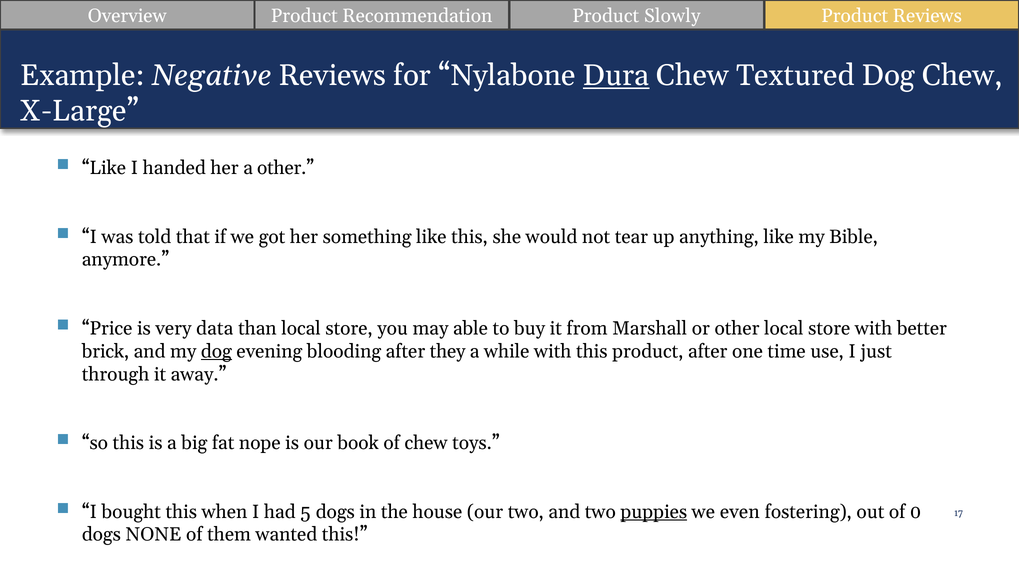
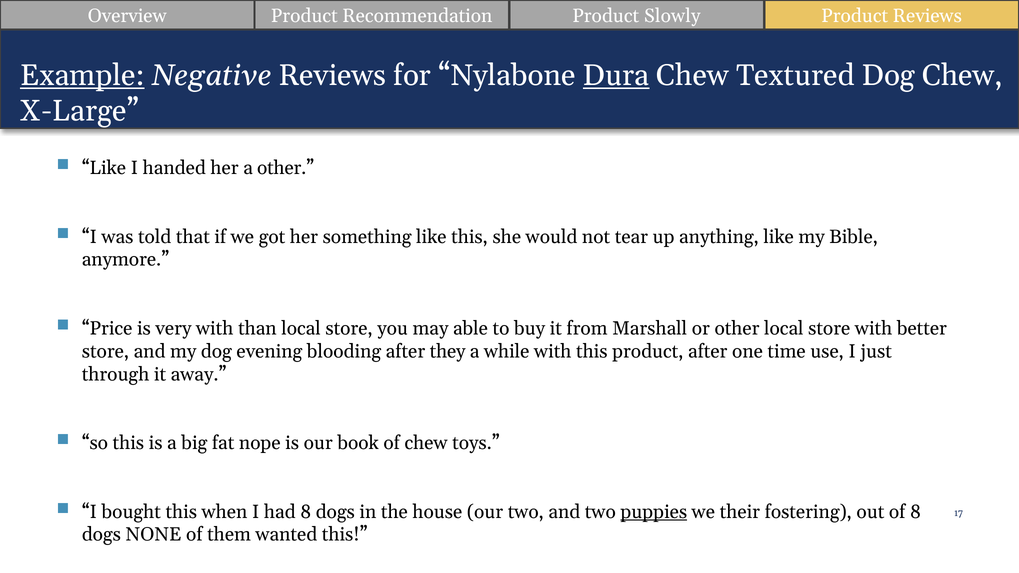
Example underline: none -> present
very data: data -> with
brick at (105, 351): brick -> store
dog at (216, 351) underline: present -> none
had 5: 5 -> 8
even: even -> their
of 0: 0 -> 8
